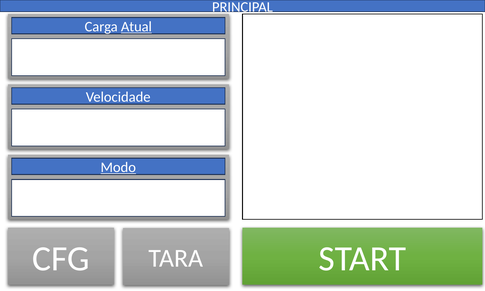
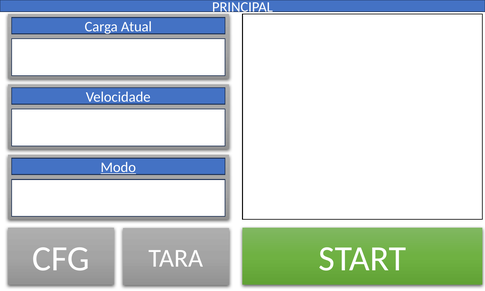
Atual underline: present -> none
